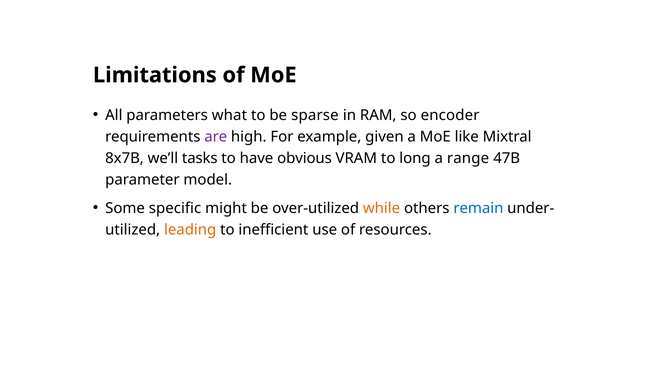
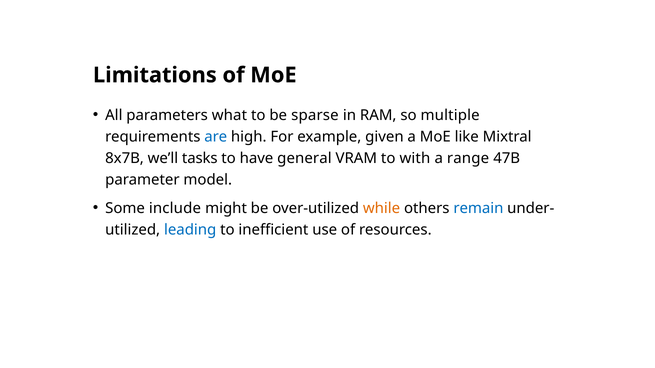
encoder: encoder -> multiple
are colour: purple -> blue
obvious: obvious -> general
long: long -> with
specific: specific -> include
leading colour: orange -> blue
